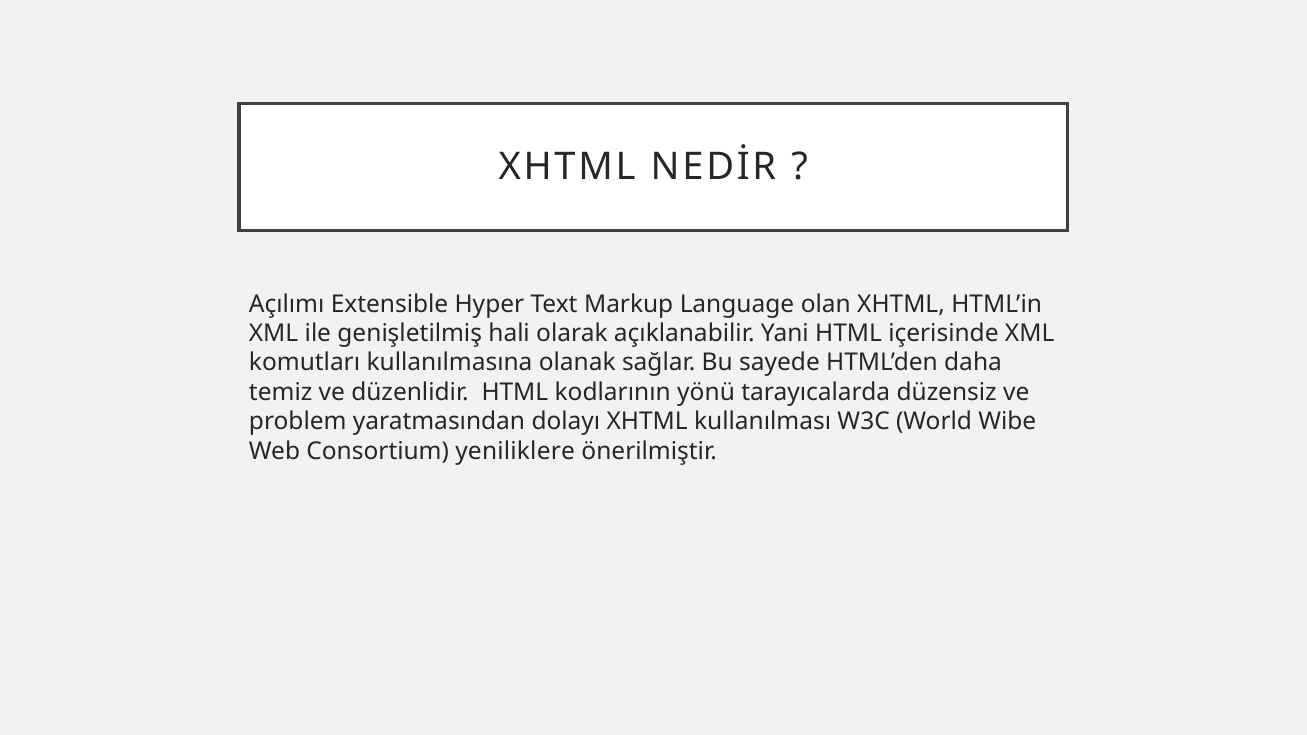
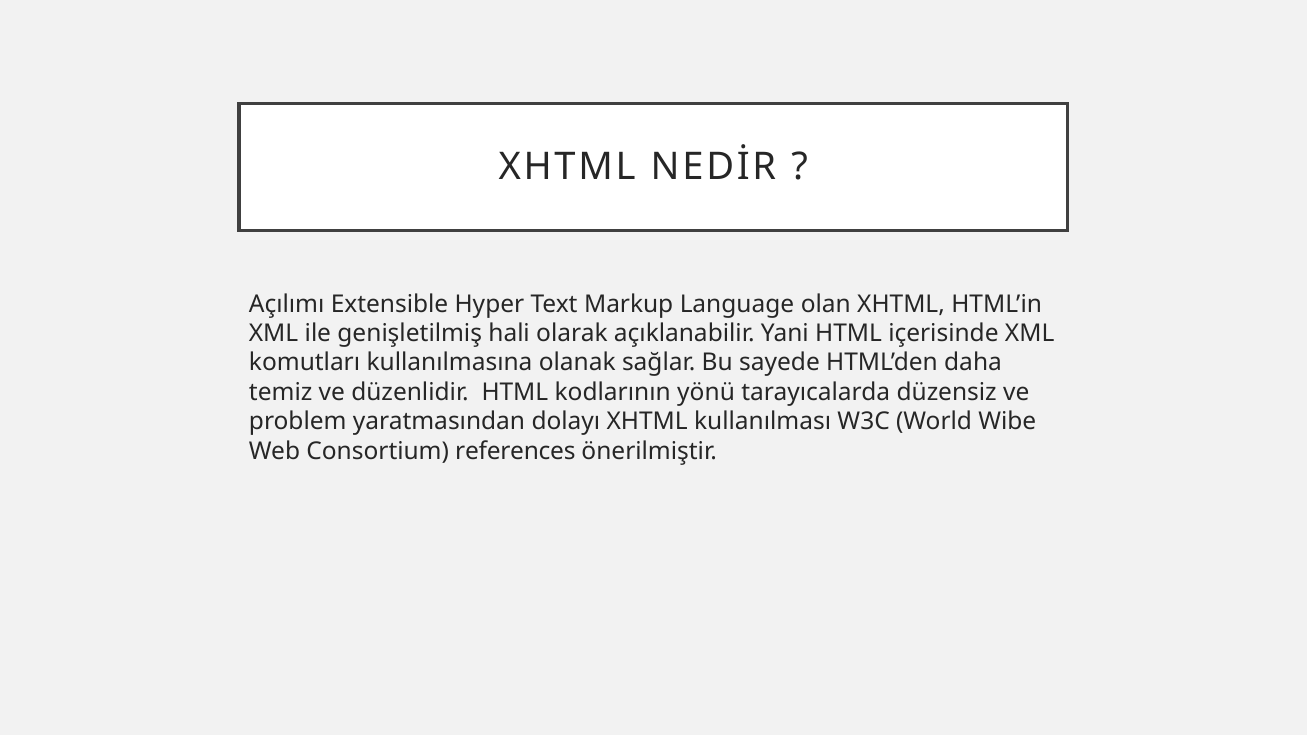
yeniliklere: yeniliklere -> references
